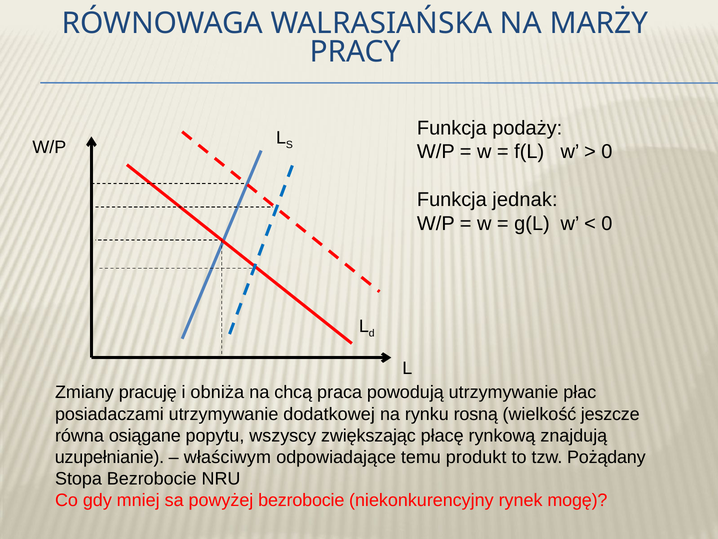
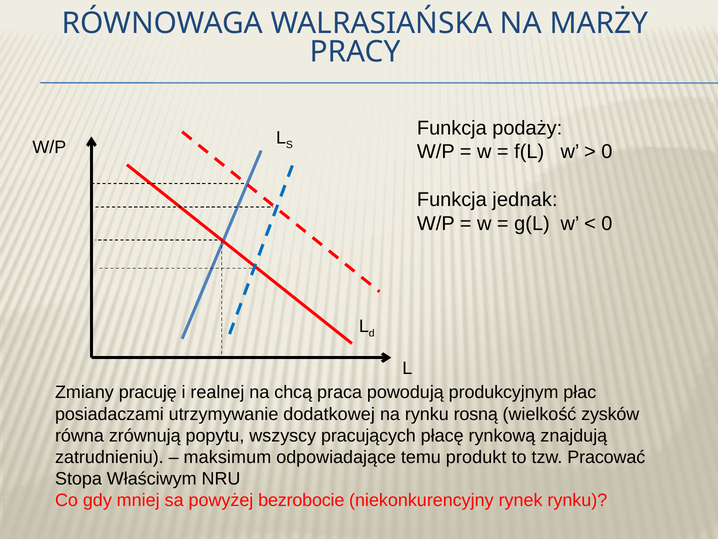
obniża: obniża -> realnej
powodują utrzymywanie: utrzymywanie -> produkcyjnym
jeszcze: jeszcze -> zysków
osiągane: osiągane -> zrównują
zwiększając: zwiększając -> pracujących
uzupełnianie: uzupełnianie -> zatrudnieniu
właściwym: właściwym -> maksimum
Pożądany: Pożądany -> Pracować
Stopa Bezrobocie: Bezrobocie -> Właściwym
rynek mogę: mogę -> rynku
